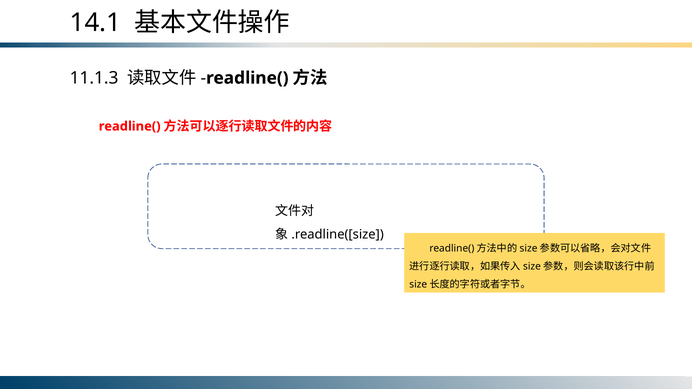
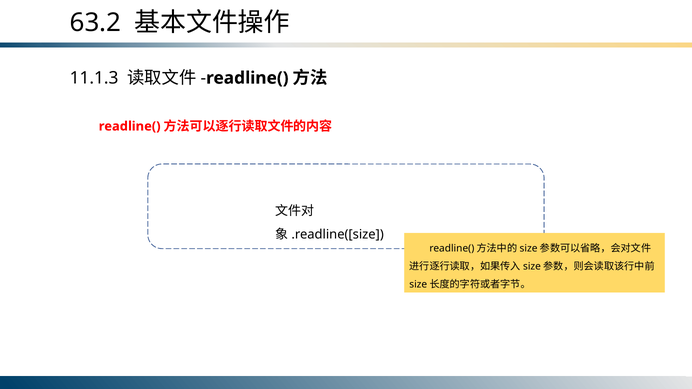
14.1: 14.1 -> 63.2
